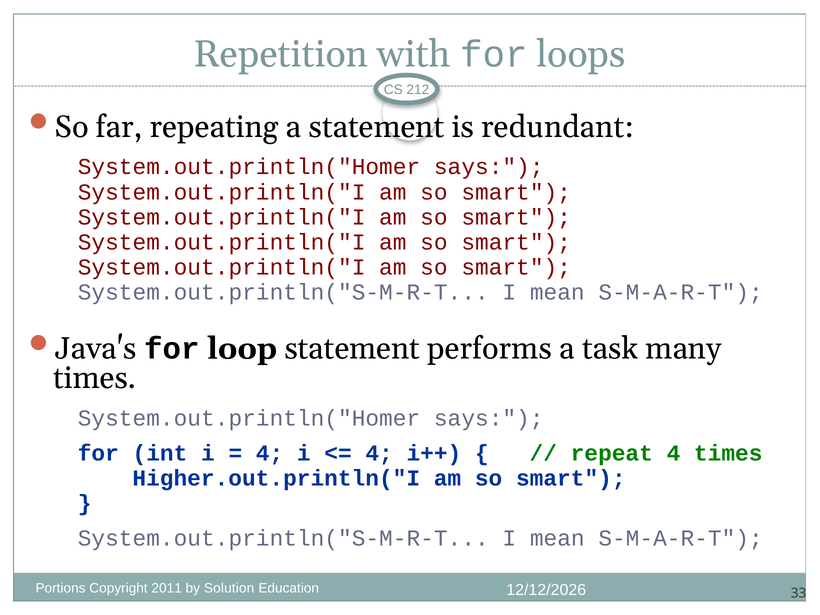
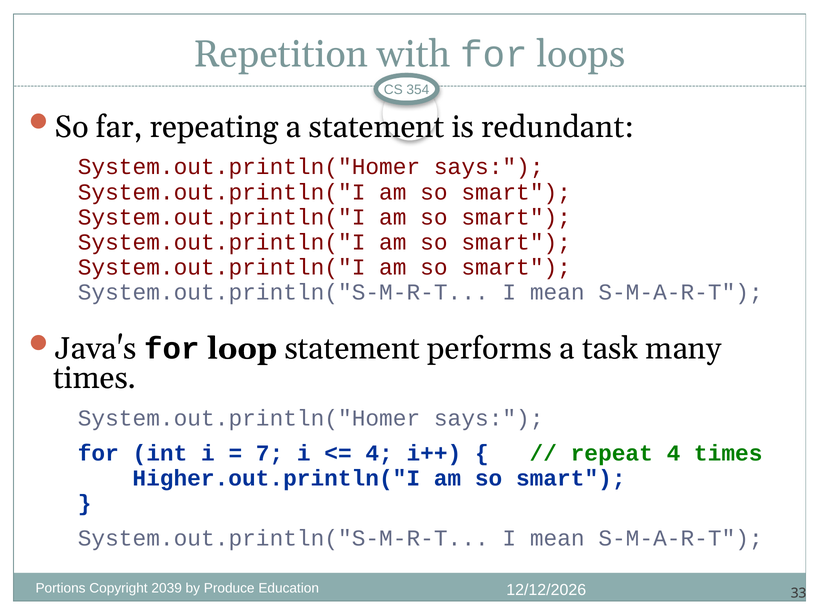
212: 212 -> 354
4 at (270, 453): 4 -> 7
2011: 2011 -> 2039
Solution: Solution -> Produce
